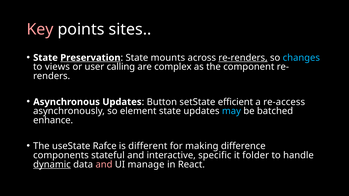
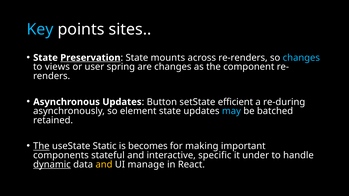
Key colour: pink -> light blue
re-renders underline: present -> none
calling: calling -> spring
are complex: complex -> changes
re-access: re-access -> re-during
enhance: enhance -> retained
The at (41, 146) underline: none -> present
Rafce: Rafce -> Static
different: different -> becomes
difference: difference -> important
folder: folder -> under
and at (104, 165) colour: pink -> yellow
